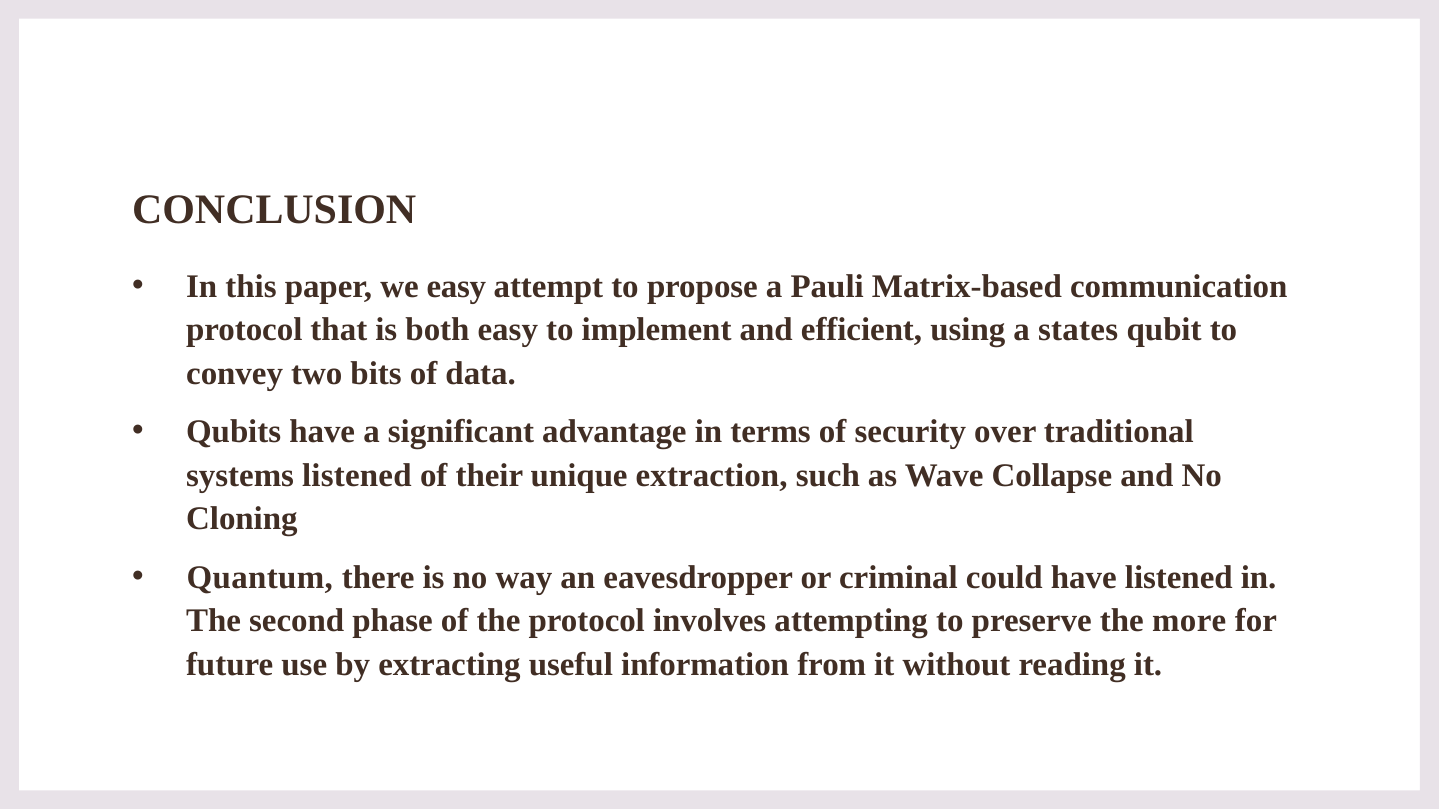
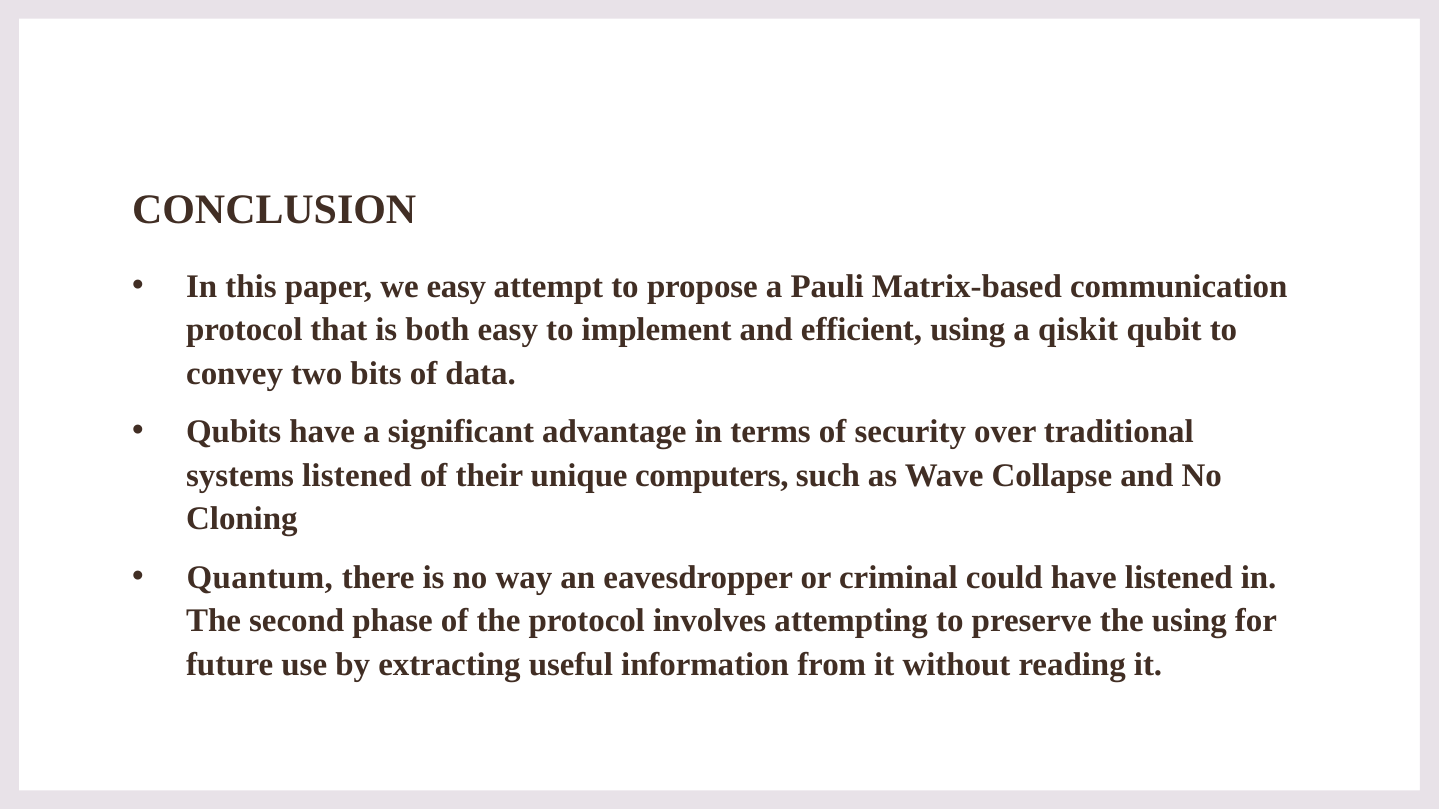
states: states -> qiskit
extraction: extraction -> computers
the more: more -> using
